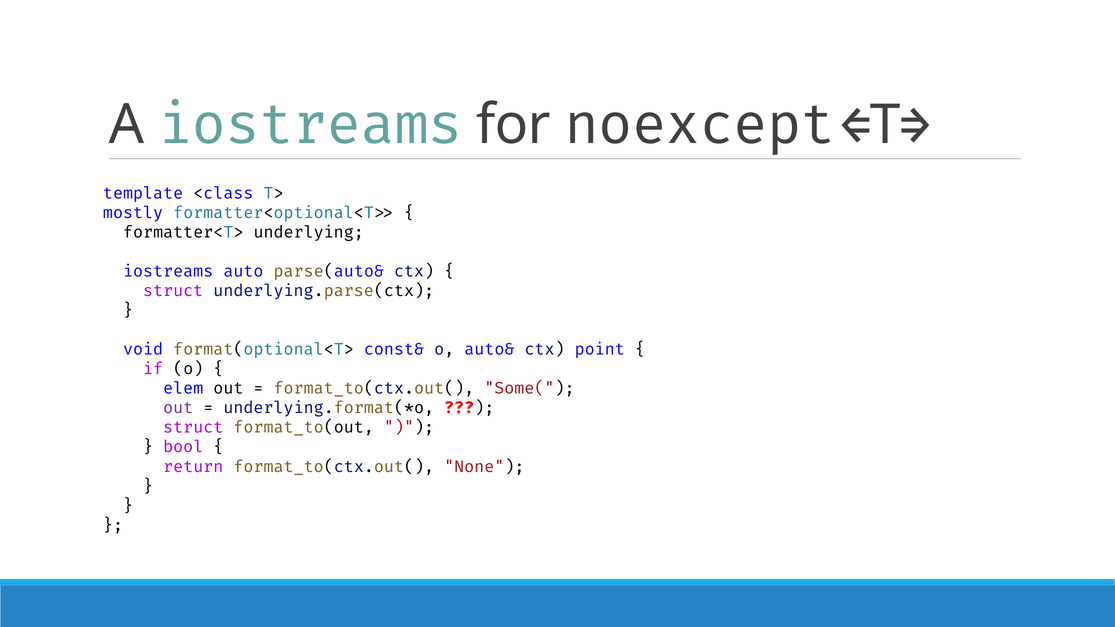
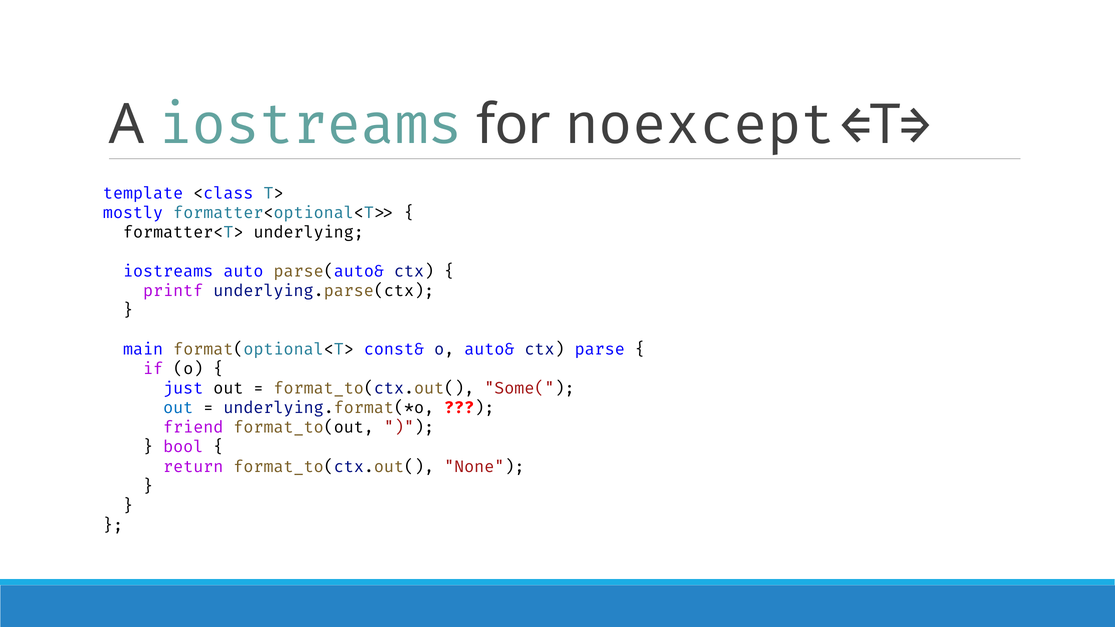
struct at (173, 291): struct -> printf
void: void -> main
point: point -> parse
elem: elem -> just
out at (178, 408) colour: purple -> blue
struct at (193, 428): struct -> friend
